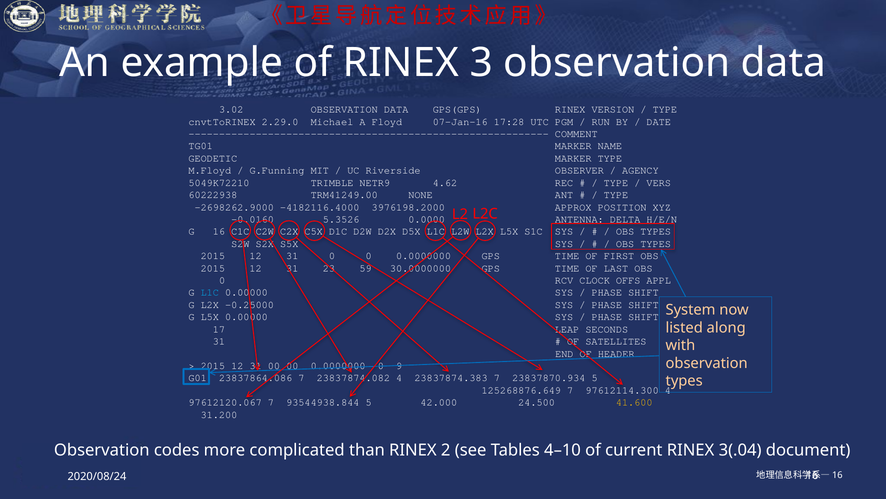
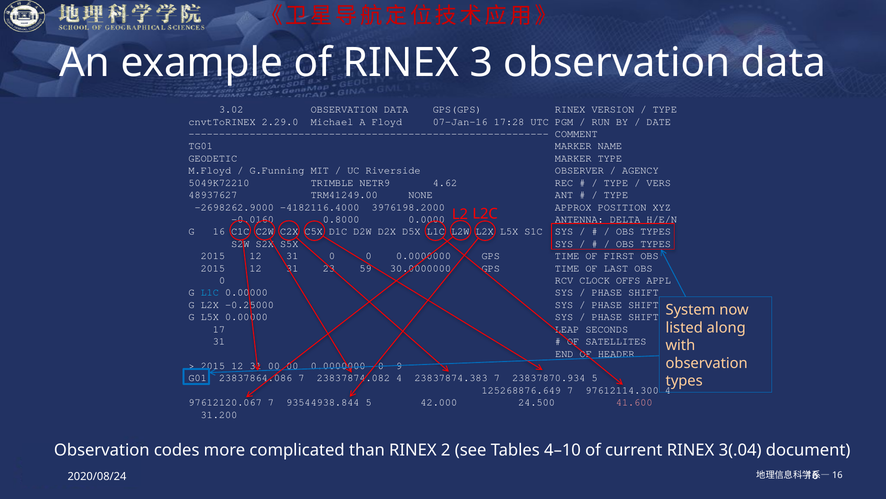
60222938: 60222938 -> 48937627
5.3526: 5.3526 -> 0.8000
41.600 colour: yellow -> pink
